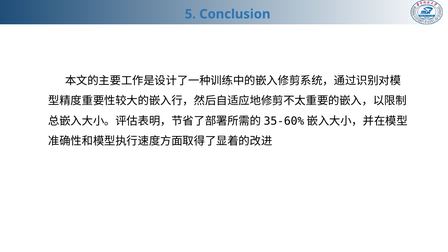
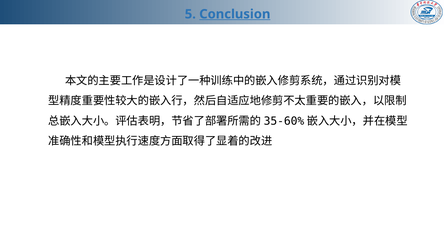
Conclusion underline: none -> present
